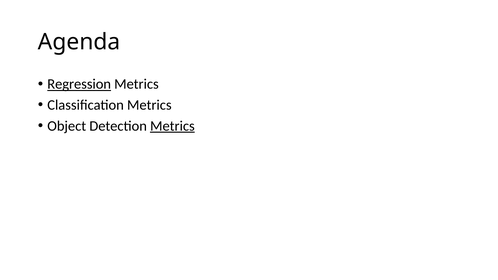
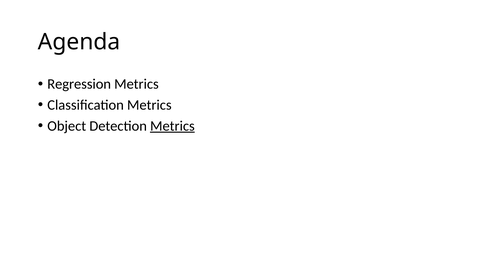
Regression underline: present -> none
